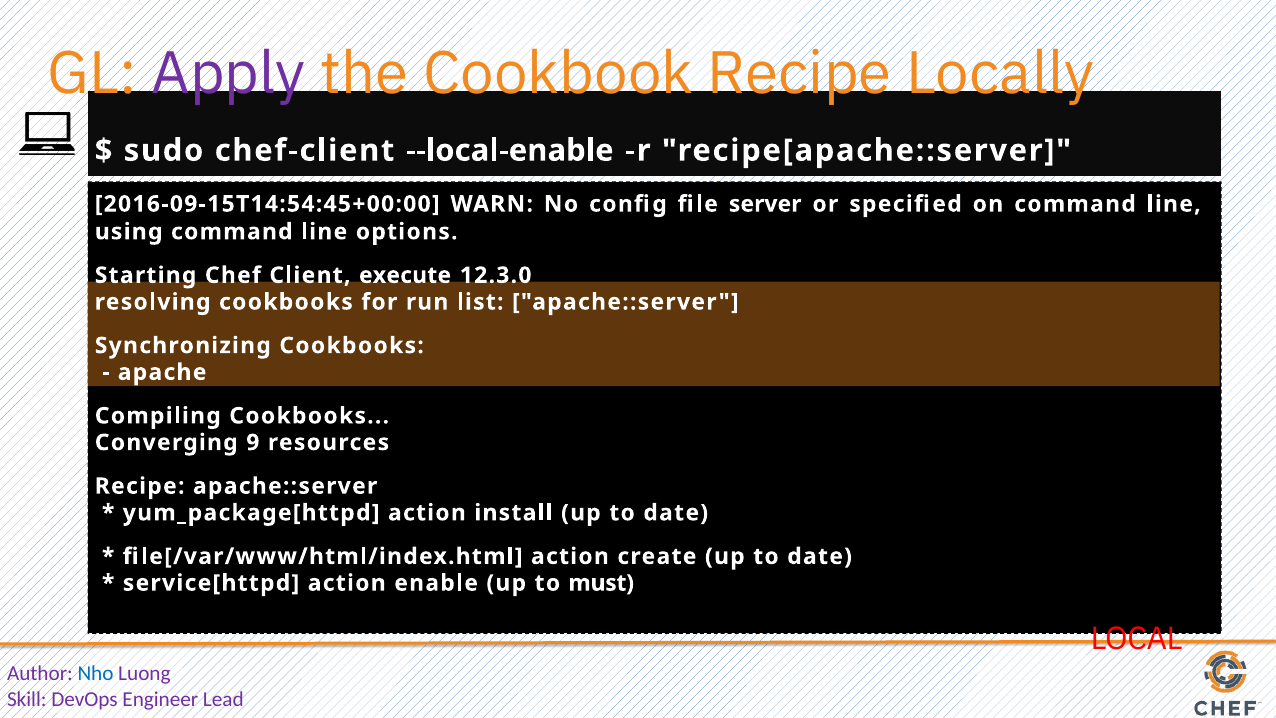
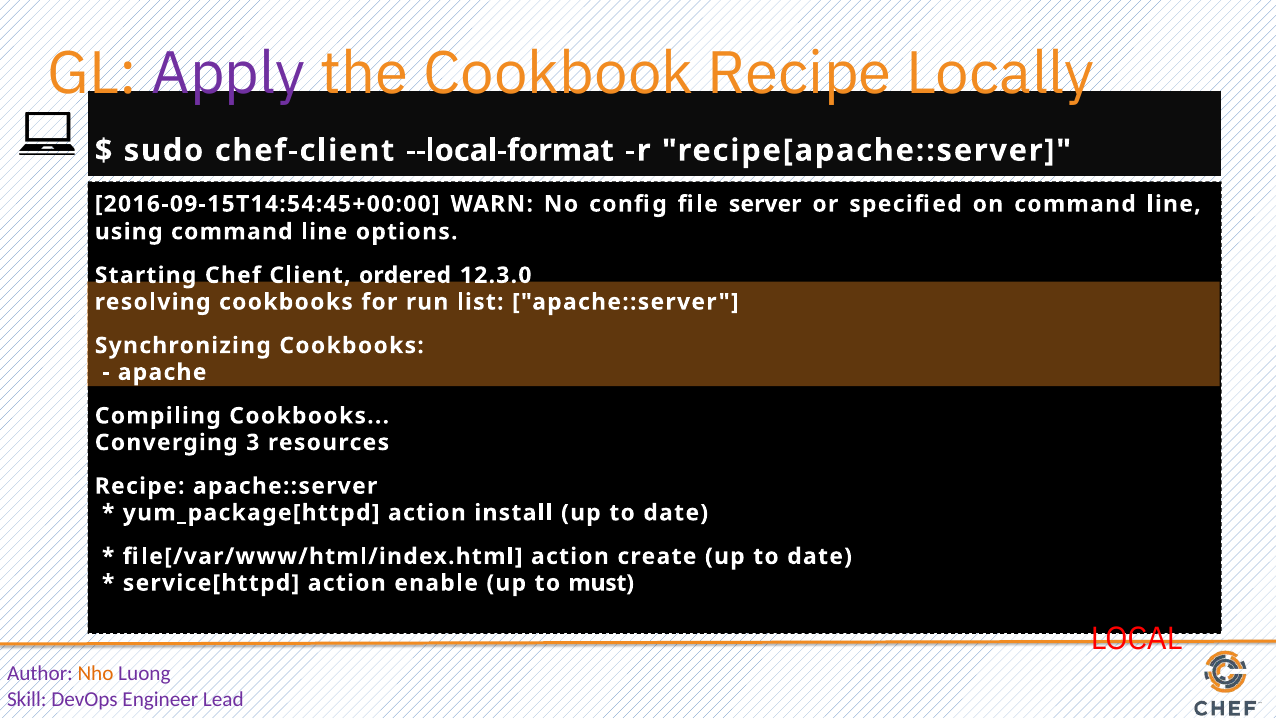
--local-enable: --local-enable -> --local-format
execute: execute -> ordered
9: 9 -> 3
Nho colour: blue -> orange
